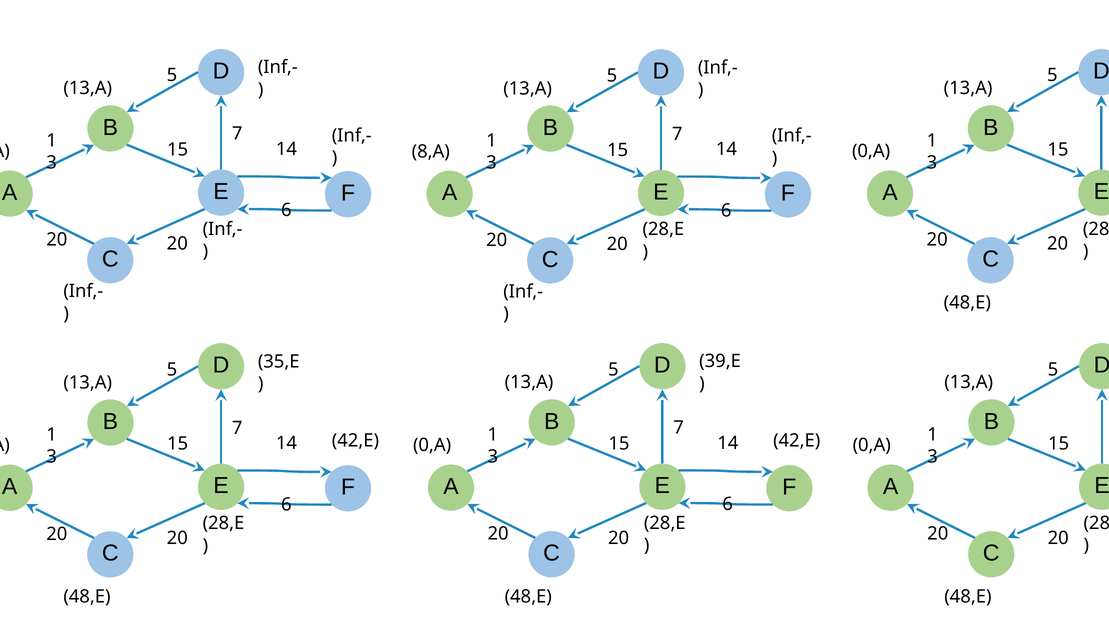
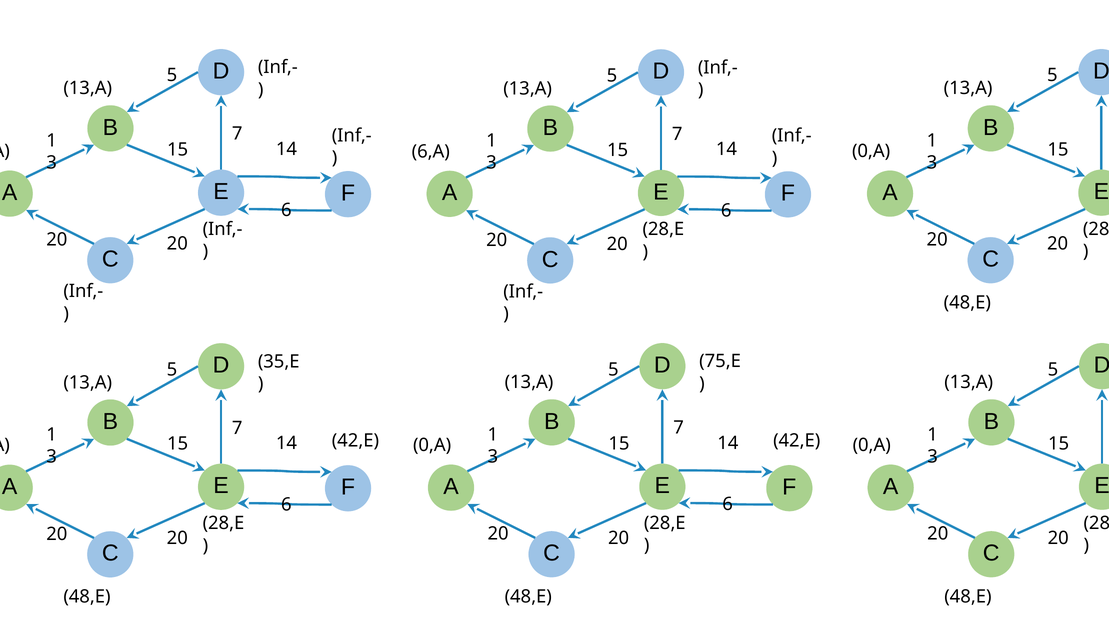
8,A: 8,A -> 6,A
39,E: 39,E -> 75,E
